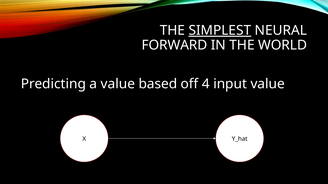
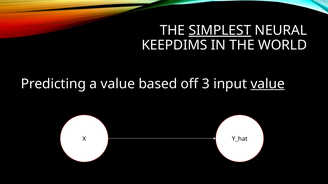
FORWARD: FORWARD -> KEEPDIMS
4: 4 -> 3
value at (268, 84) underline: none -> present
